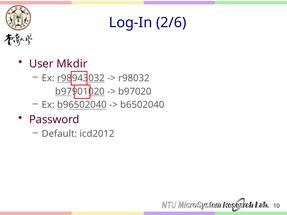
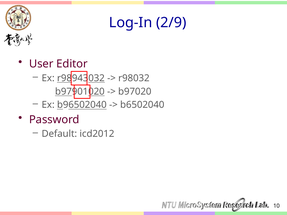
2/6: 2/6 -> 2/9
Mkdir: Mkdir -> Editor
